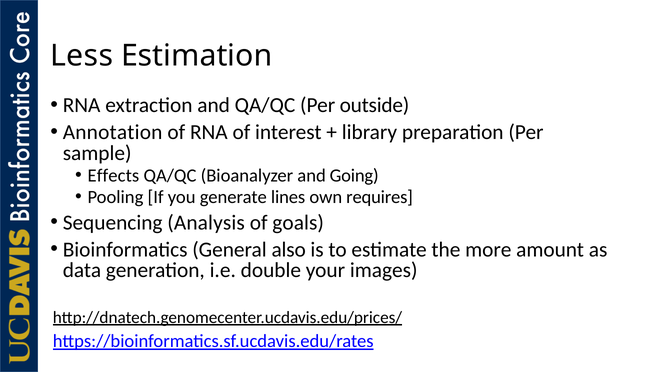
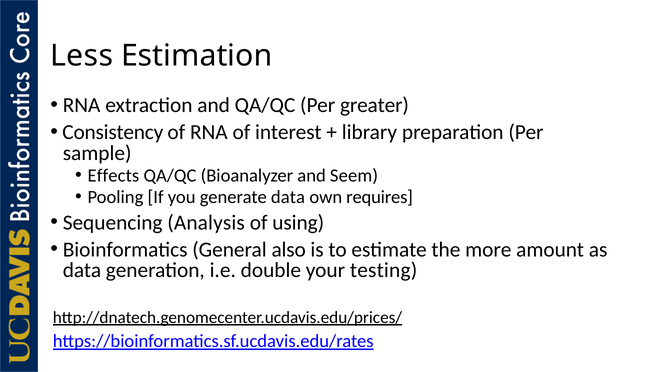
outside: outside -> greater
Annotation: Annotation -> Consistency
Going: Going -> Seem
generate lines: lines -> data
goals: goals -> using
images: images -> testing
